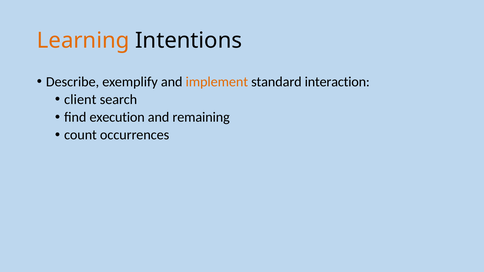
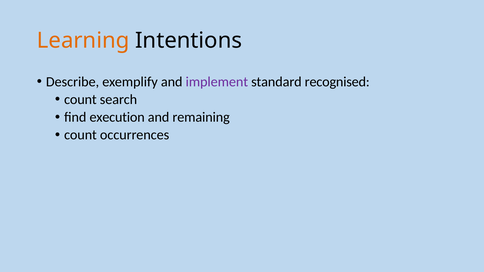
implement colour: orange -> purple
interaction: interaction -> recognised
client at (80, 100): client -> count
